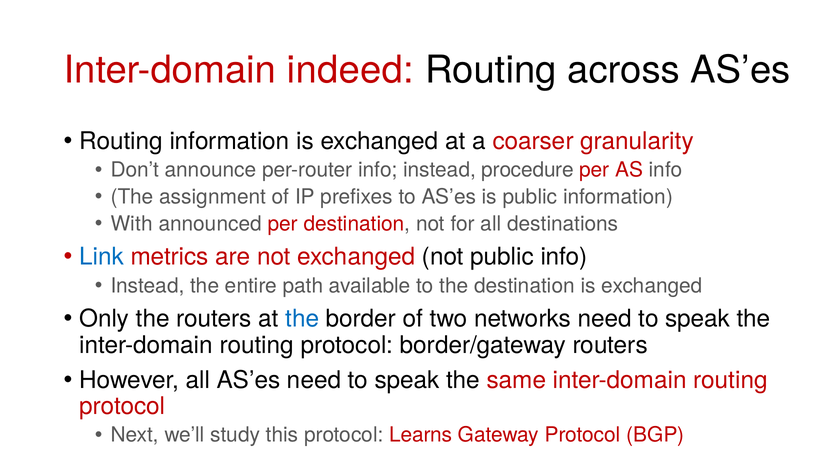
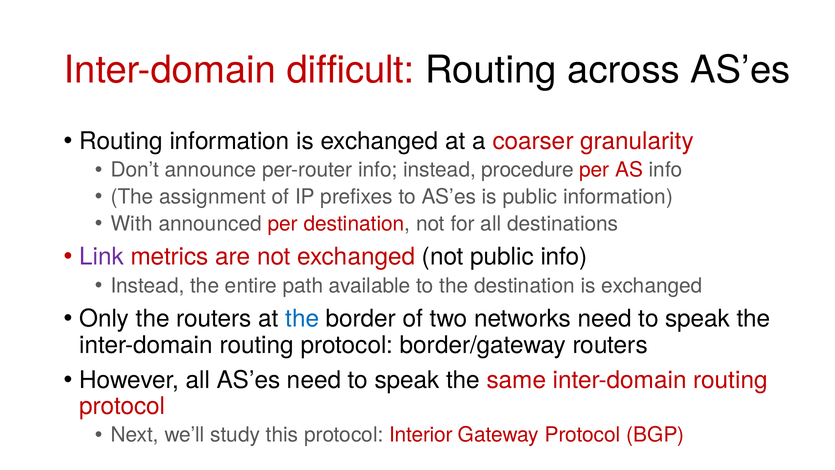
indeed: indeed -> difficult
Link colour: blue -> purple
Learns: Learns -> Interior
